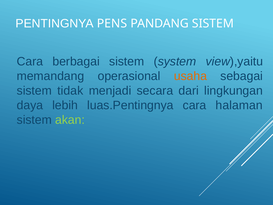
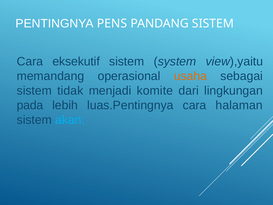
berbagai: berbagai -> eksekutif
secara: secara -> komite
daya: daya -> pada
akan colour: light green -> light blue
